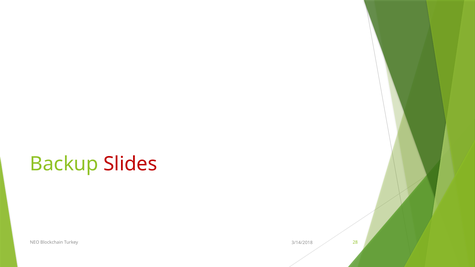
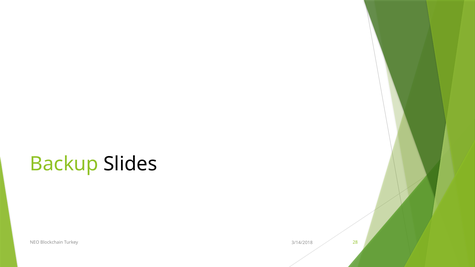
Slides colour: red -> black
